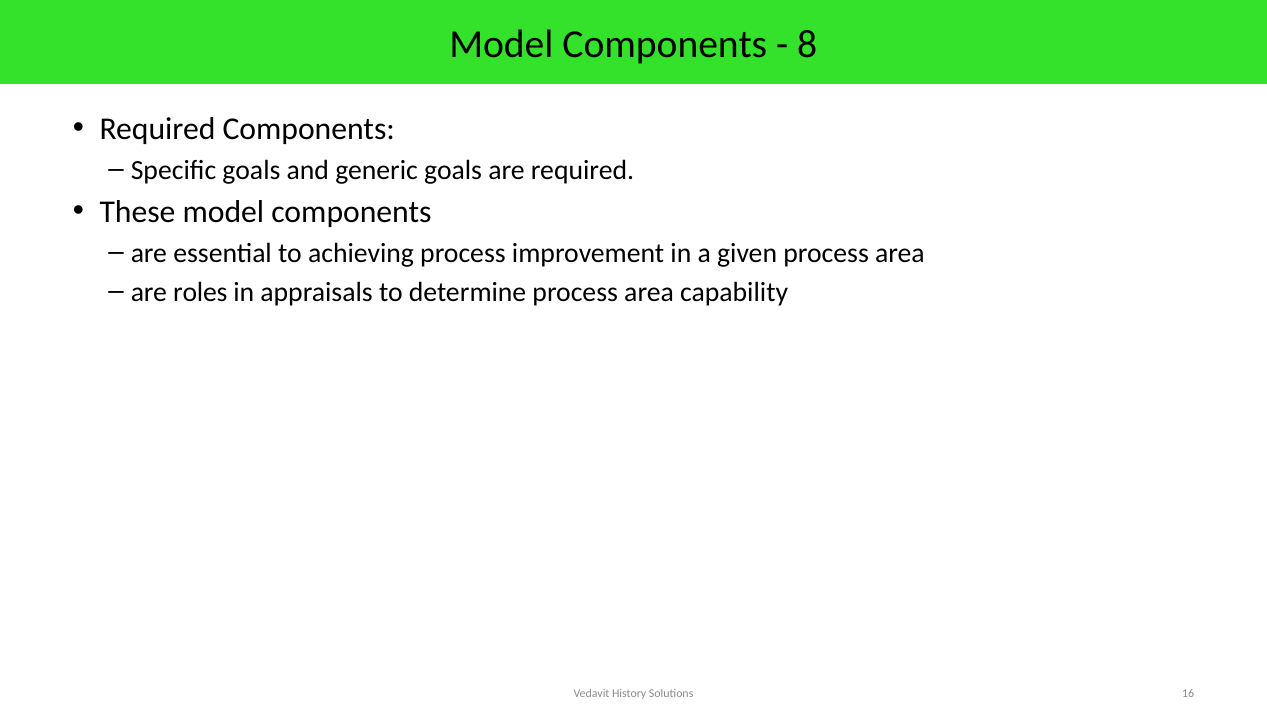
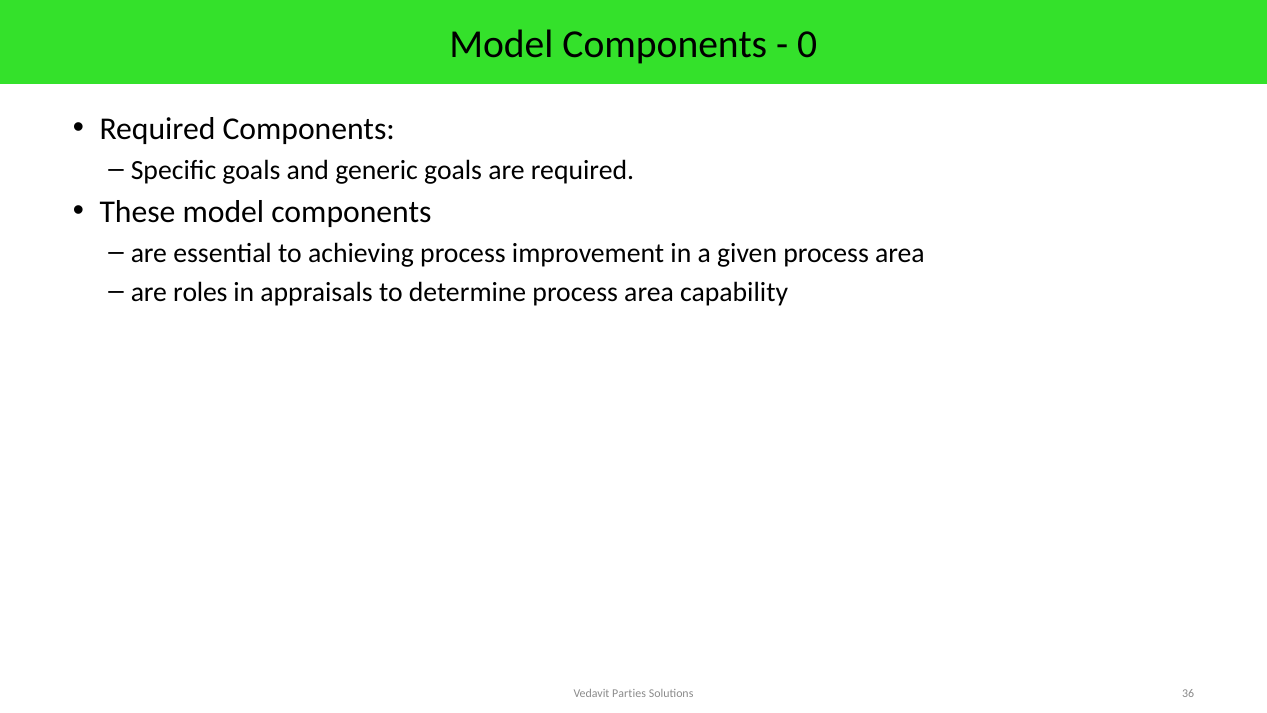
8: 8 -> 0
History: History -> Parties
16: 16 -> 36
